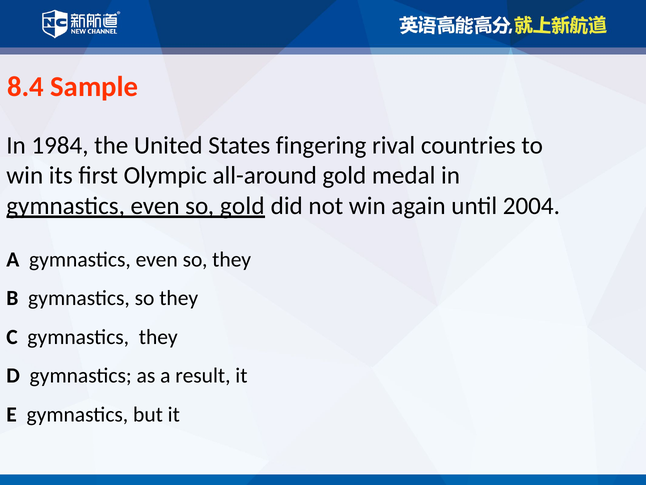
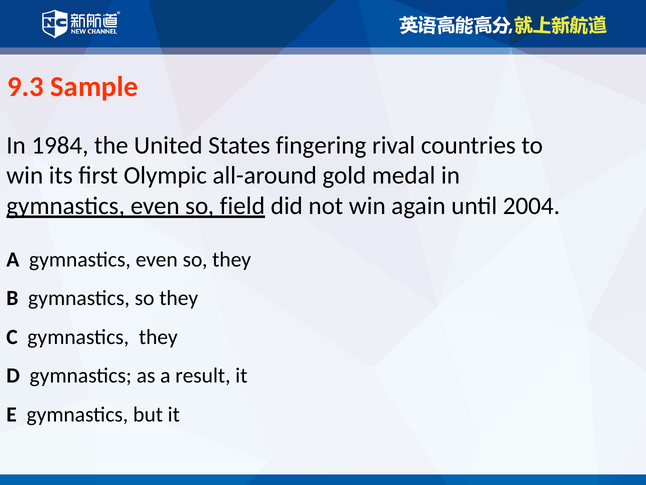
8.4: 8.4 -> 9.3
so gold: gold -> field
